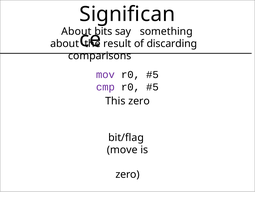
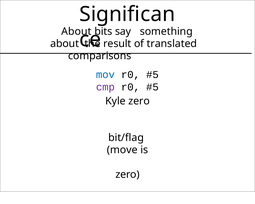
discarding: discarding -> translated
mov colour: purple -> blue
This: This -> Kyle
